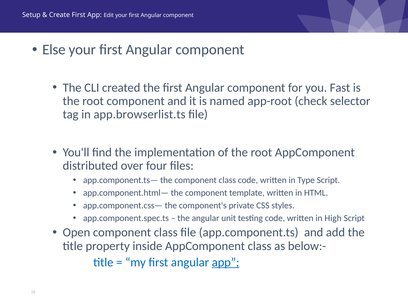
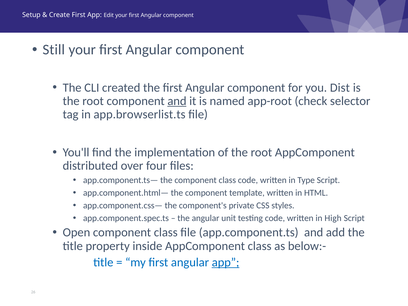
Else: Else -> Still
Fast: Fast -> Dist
and at (177, 101) underline: none -> present
